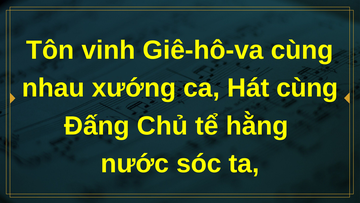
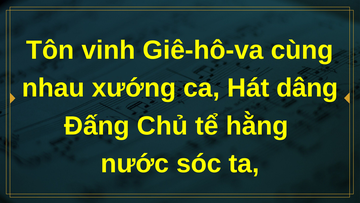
Hát cùng: cùng -> dâng
